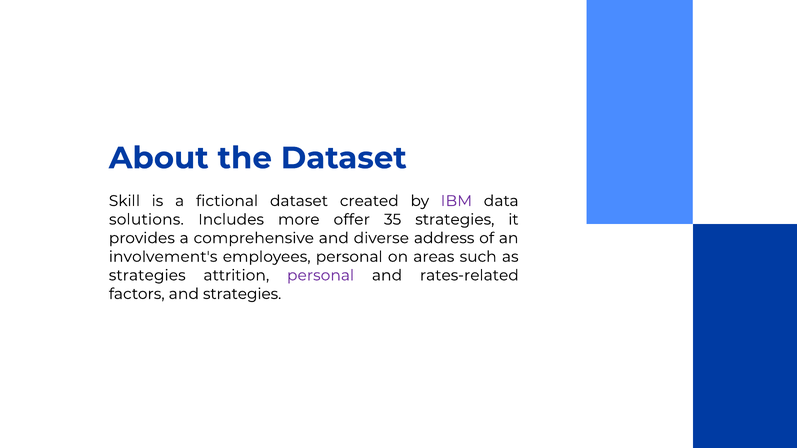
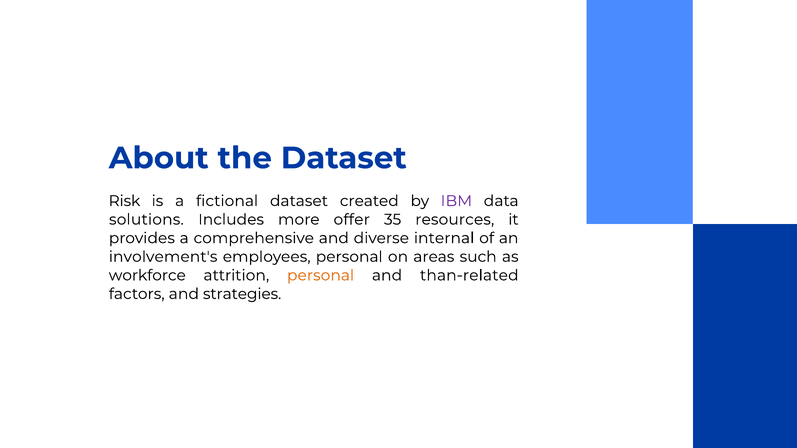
Skill: Skill -> Risk
35 strategies: strategies -> resources
address: address -> internal
strategies at (147, 275): strategies -> workforce
personal at (321, 275) colour: purple -> orange
rates-related: rates-related -> than-related
